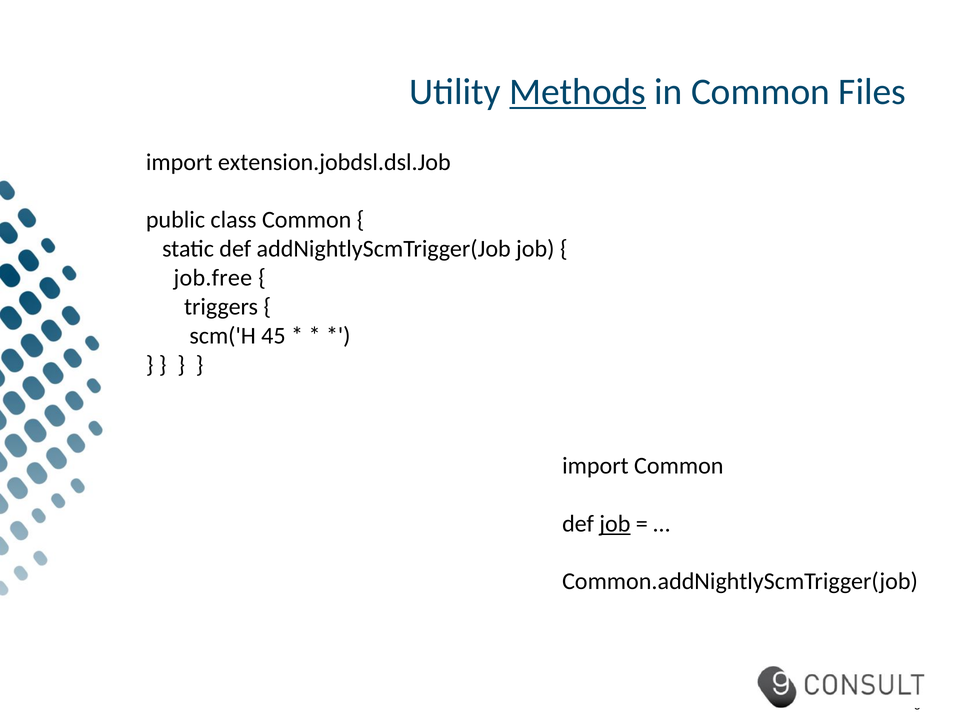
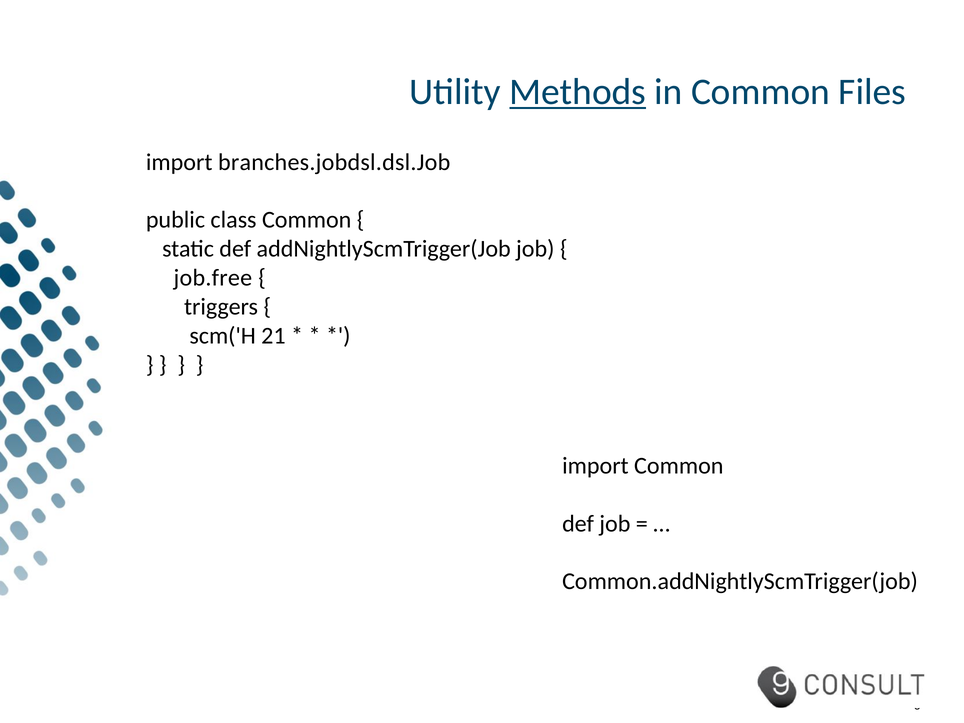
extension.jobdsl.dsl.Job: extension.jobdsl.dsl.Job -> branches.jobdsl.dsl.Job
45: 45 -> 21
job at (615, 524) underline: present -> none
